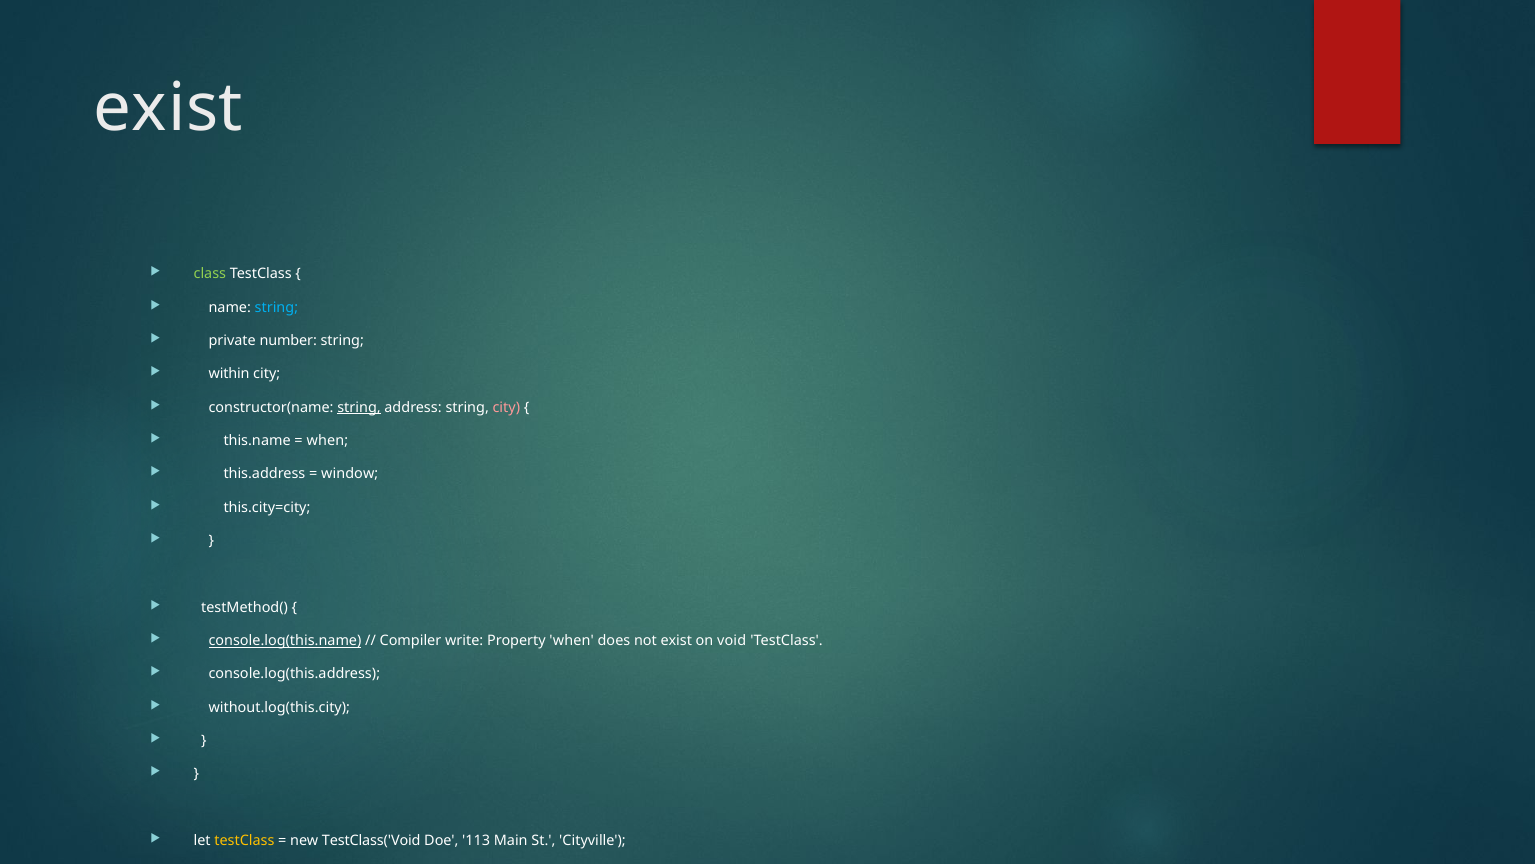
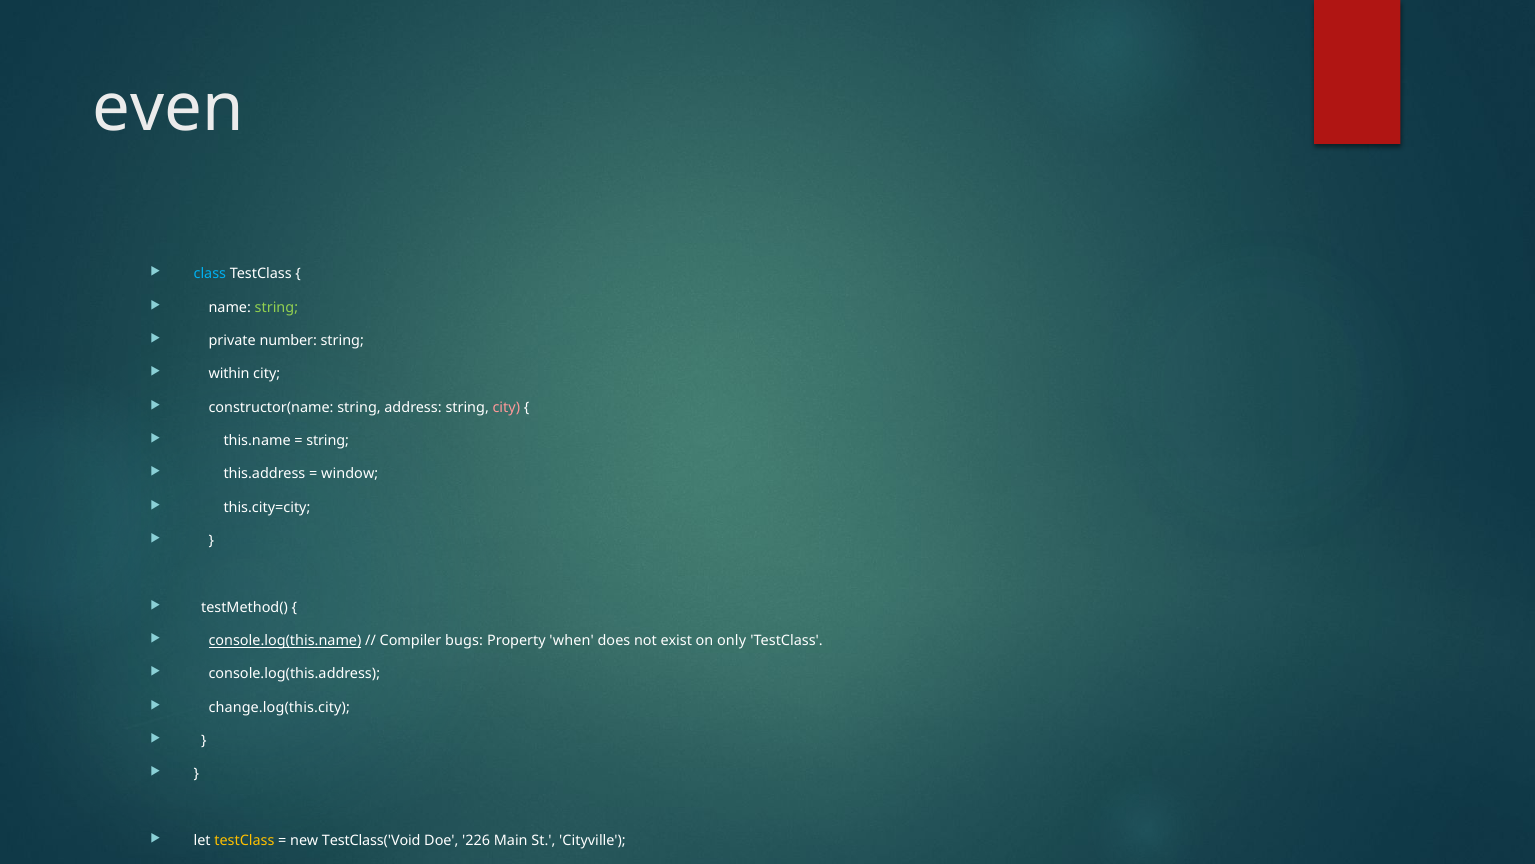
exist at (168, 108): exist -> even
class colour: light green -> light blue
string at (276, 307) colour: light blue -> light green
string at (359, 407) underline: present -> none
when at (327, 440): when -> string
write: write -> bugs
void: void -> only
without.log(this.city: without.log(this.city -> change.log(this.city
113: 113 -> 226
